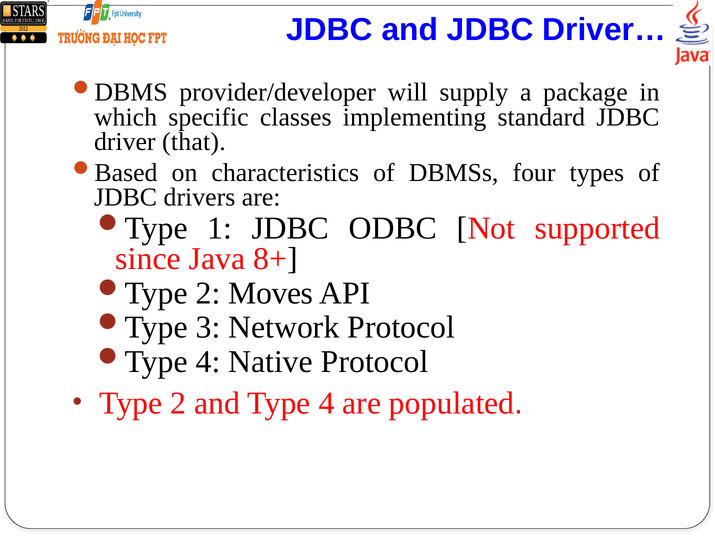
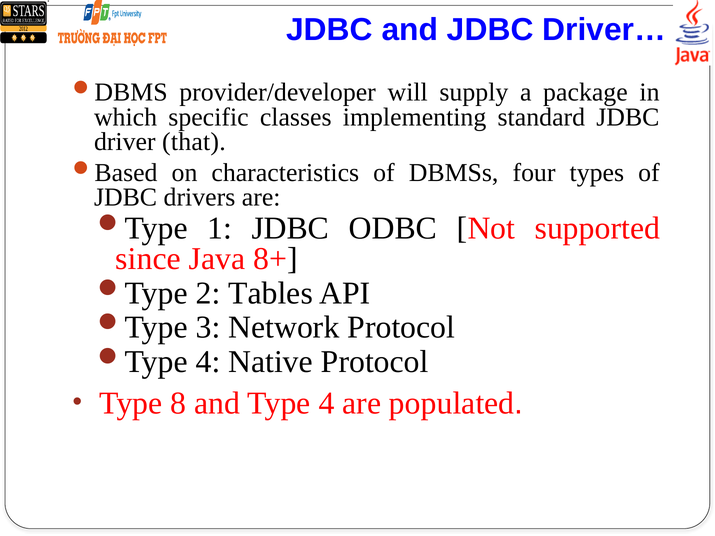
Moves: Moves -> Tables
Type 2: 2 -> 8
